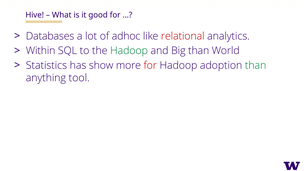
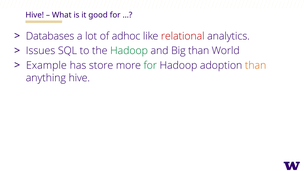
Within: Within -> Issues
Statistics: Statistics -> Example
show: show -> store
for at (150, 65) colour: red -> green
than at (256, 65) colour: green -> orange
anything tool: tool -> hive
